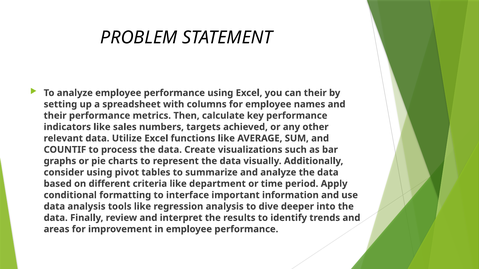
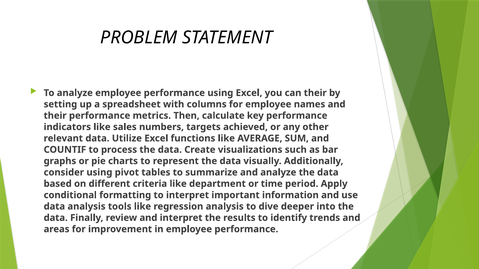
to interface: interface -> interpret
